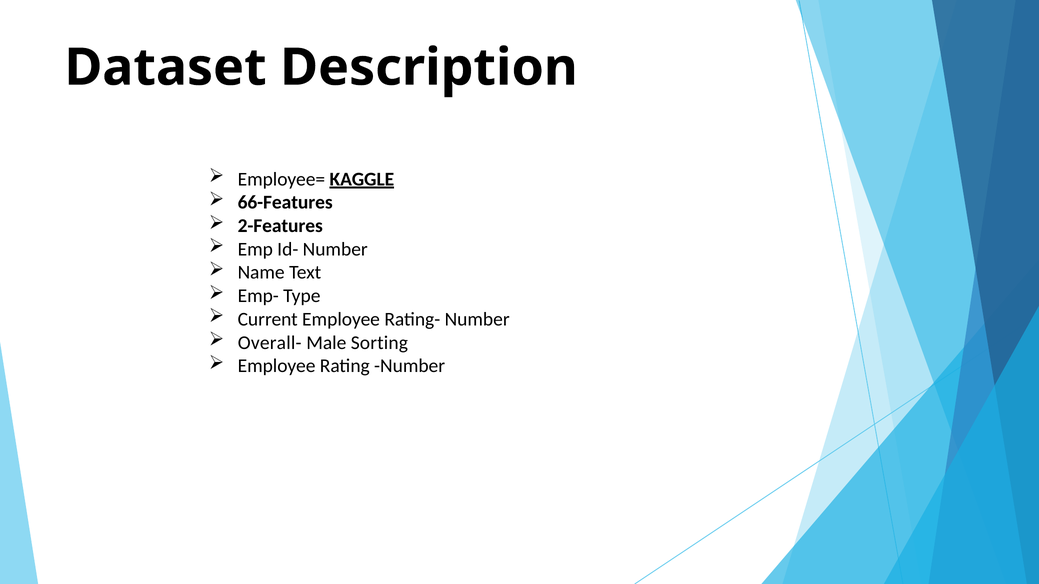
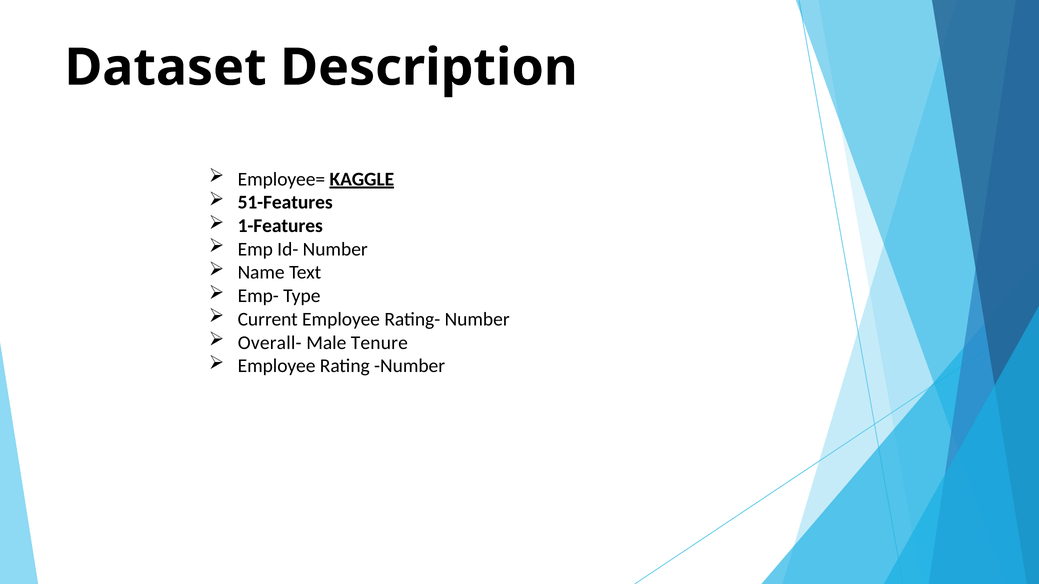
66-Features: 66-Features -> 51-Features
2-Features: 2-Features -> 1-Features
Sorting: Sorting -> Tenure
